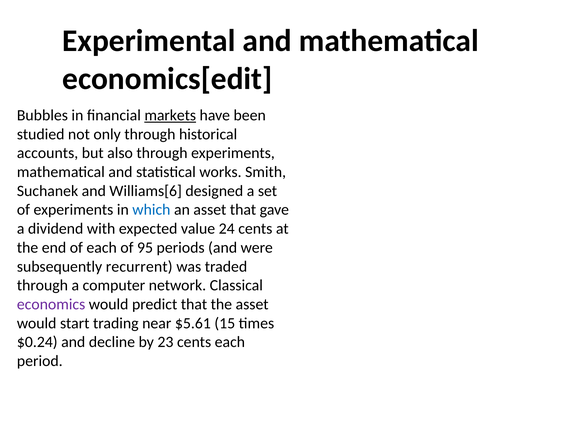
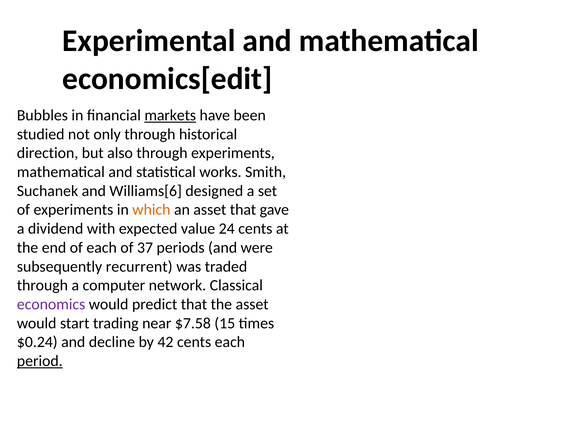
accounts: accounts -> direction
which colour: blue -> orange
95: 95 -> 37
$5.61: $5.61 -> $7.58
23: 23 -> 42
period underline: none -> present
